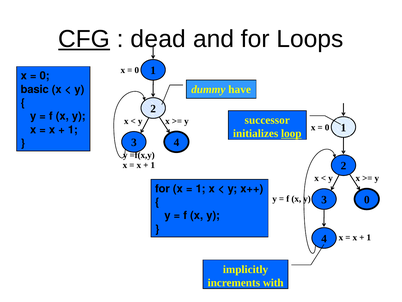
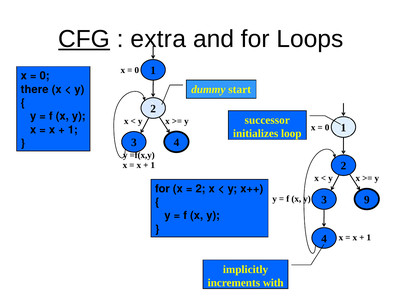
dead: dead -> extra
have: have -> start
basic: basic -> there
loop underline: present -> none
1 at (201, 188): 1 -> 2
3 0: 0 -> 9
